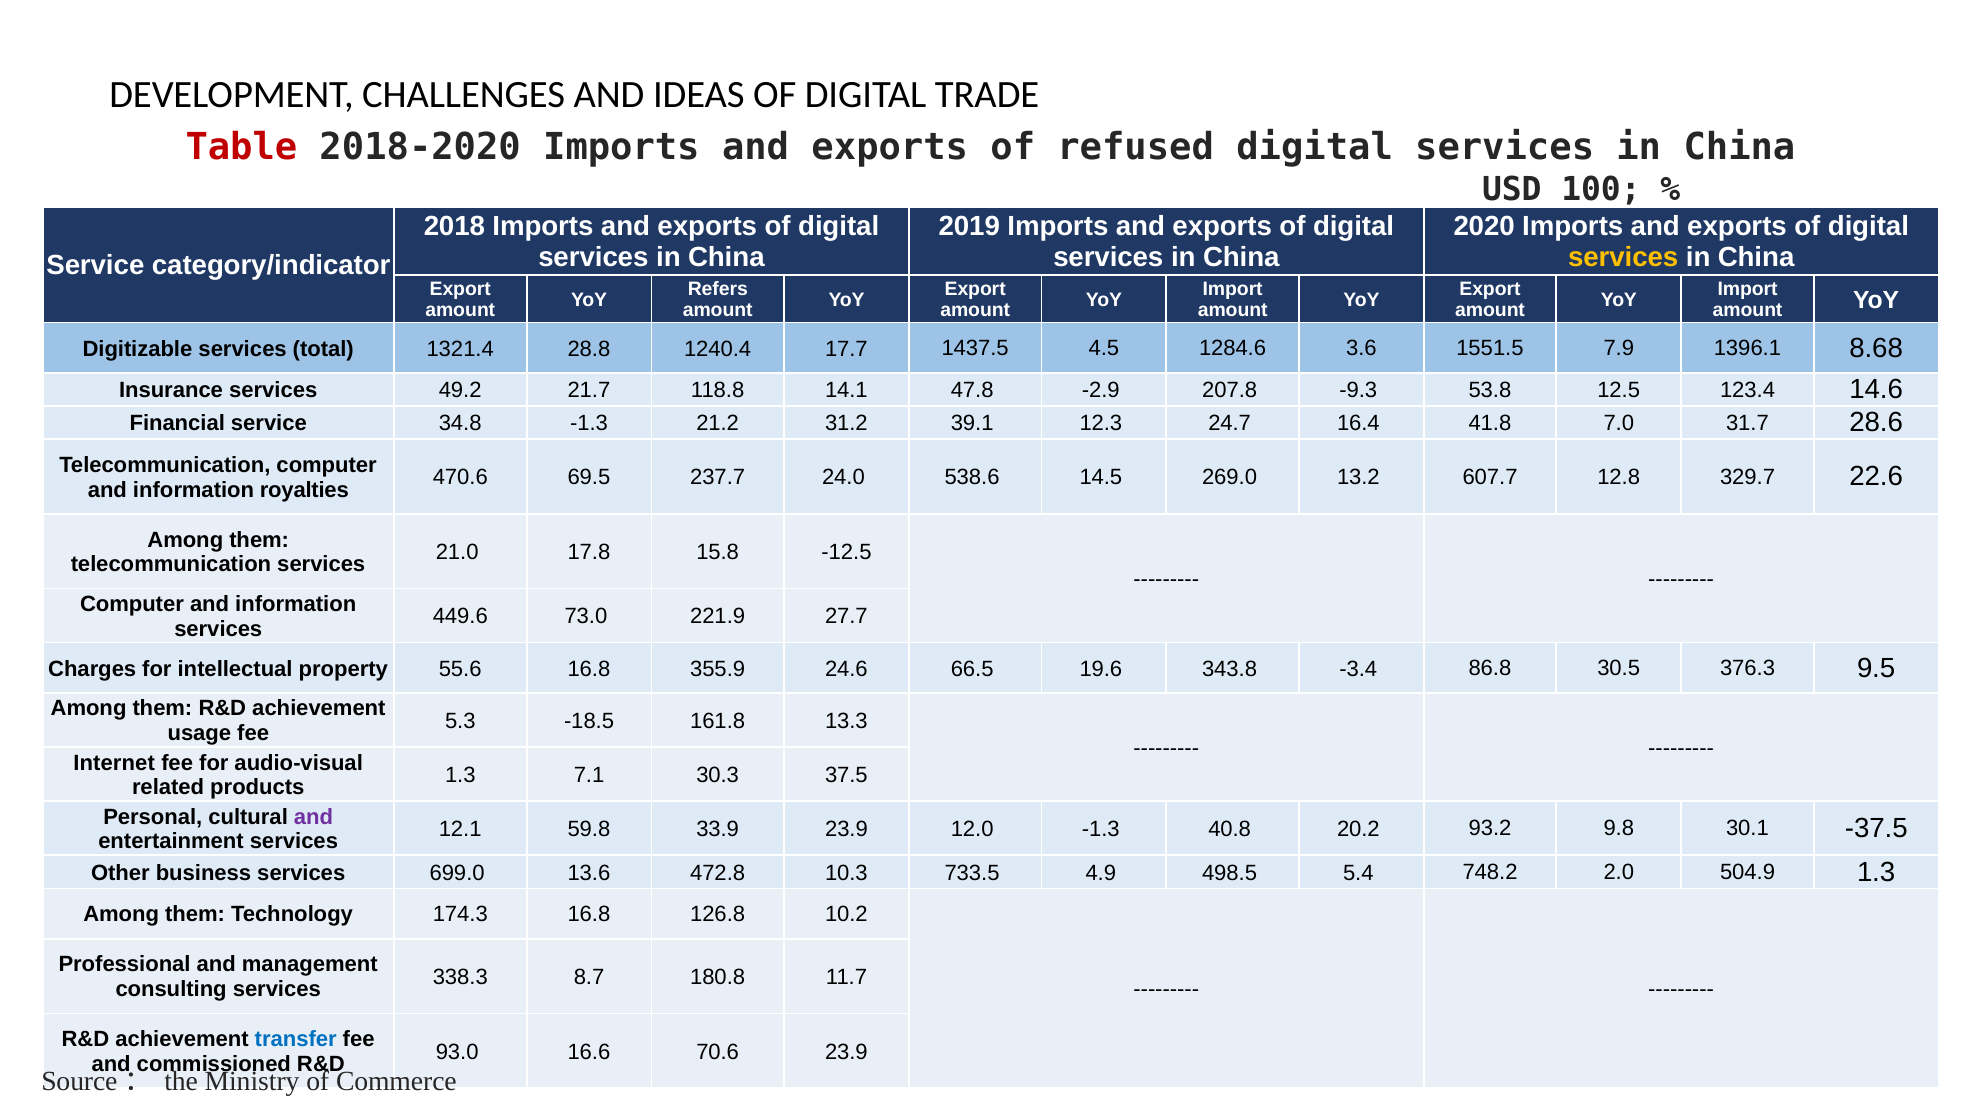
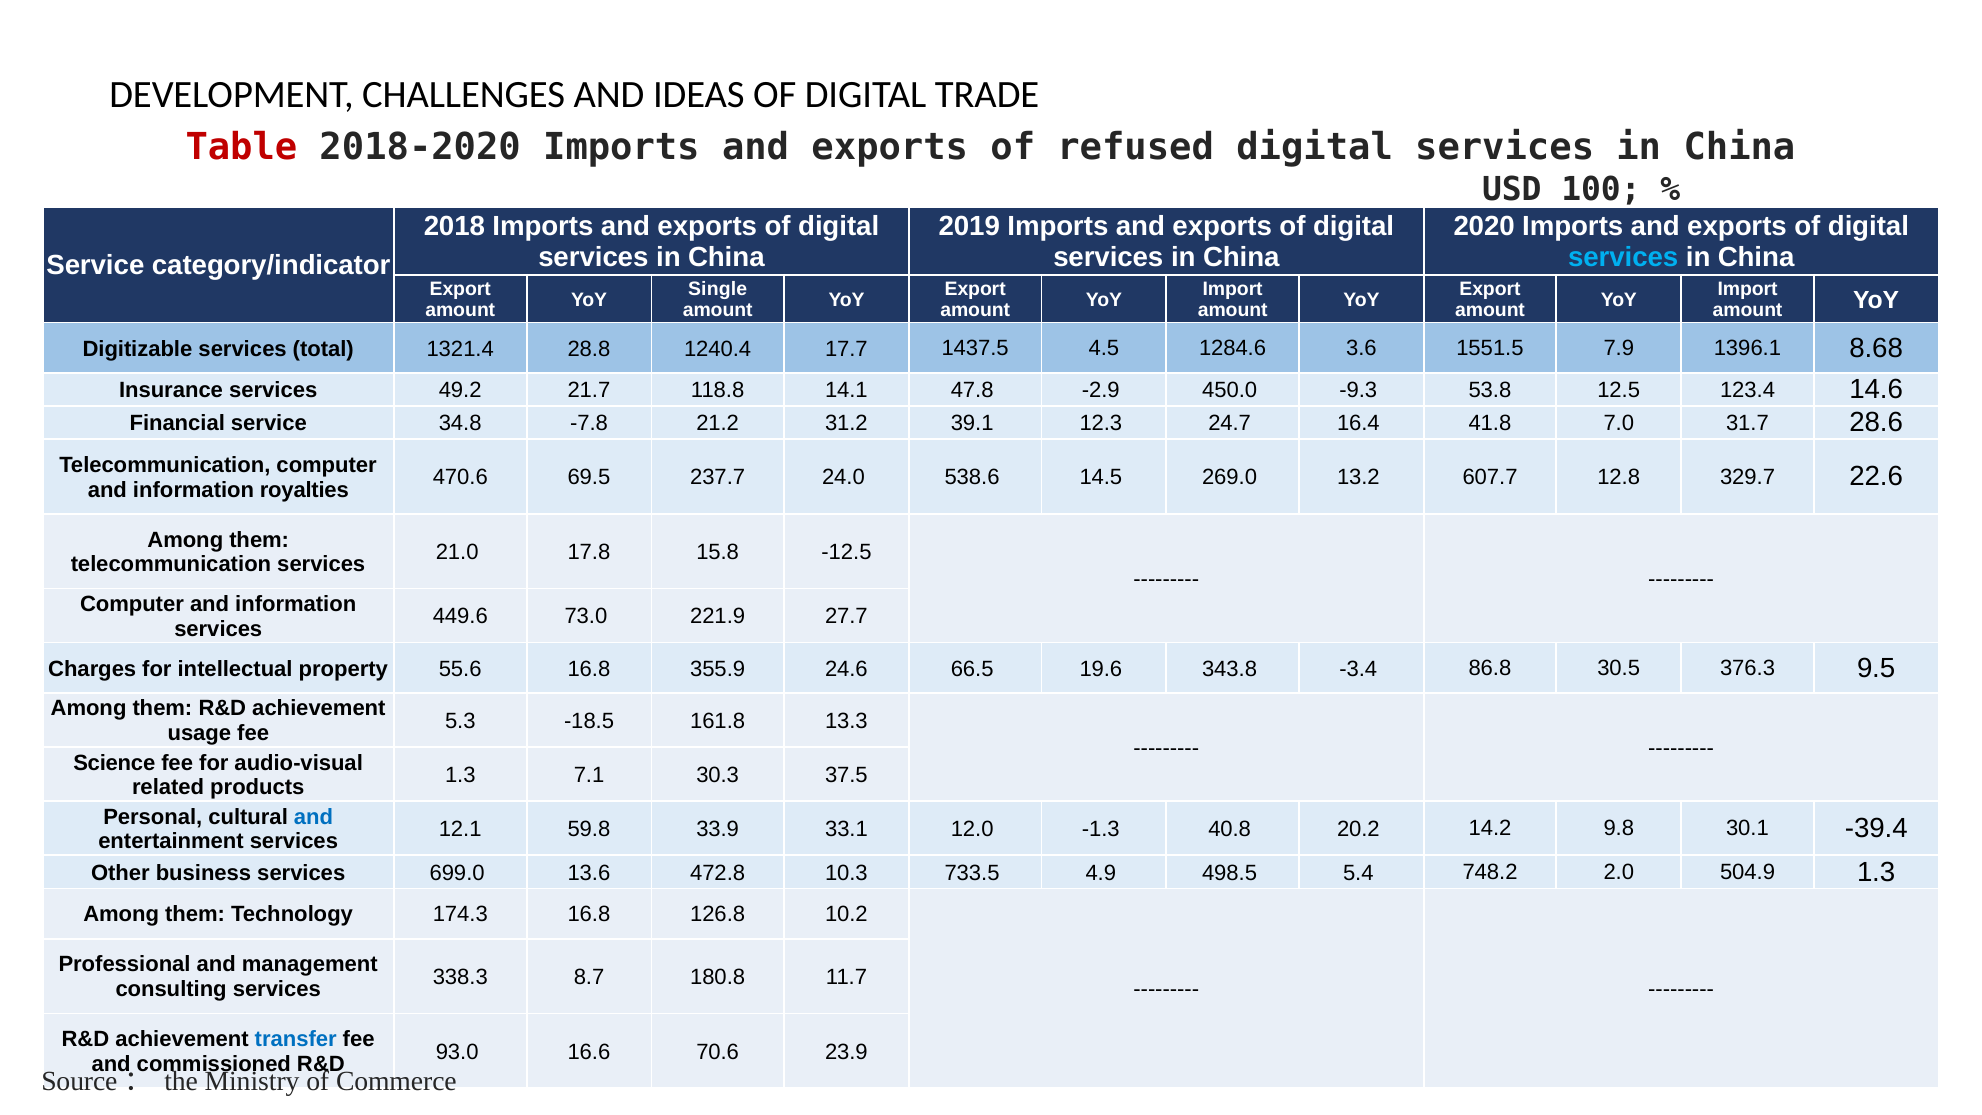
services at (1623, 257) colour: yellow -> light blue
Refers: Refers -> Single
207.8: 207.8 -> 450.0
34.8 -1.3: -1.3 -> -7.8
Internet: Internet -> Science
and at (313, 817) colour: purple -> blue
33.9 23.9: 23.9 -> 33.1
93.2: 93.2 -> 14.2
-37.5: -37.5 -> -39.4
